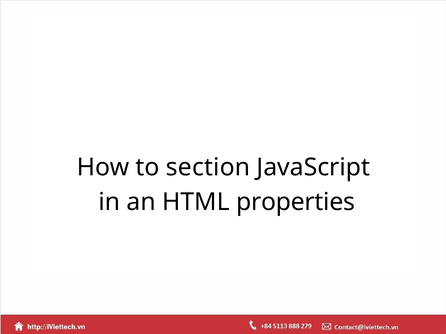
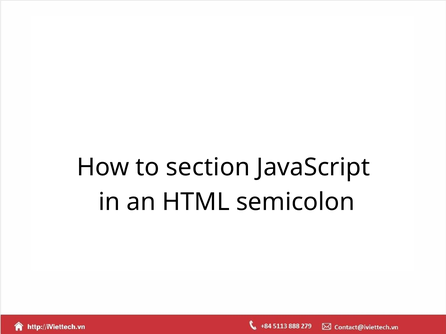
properties: properties -> semicolon
